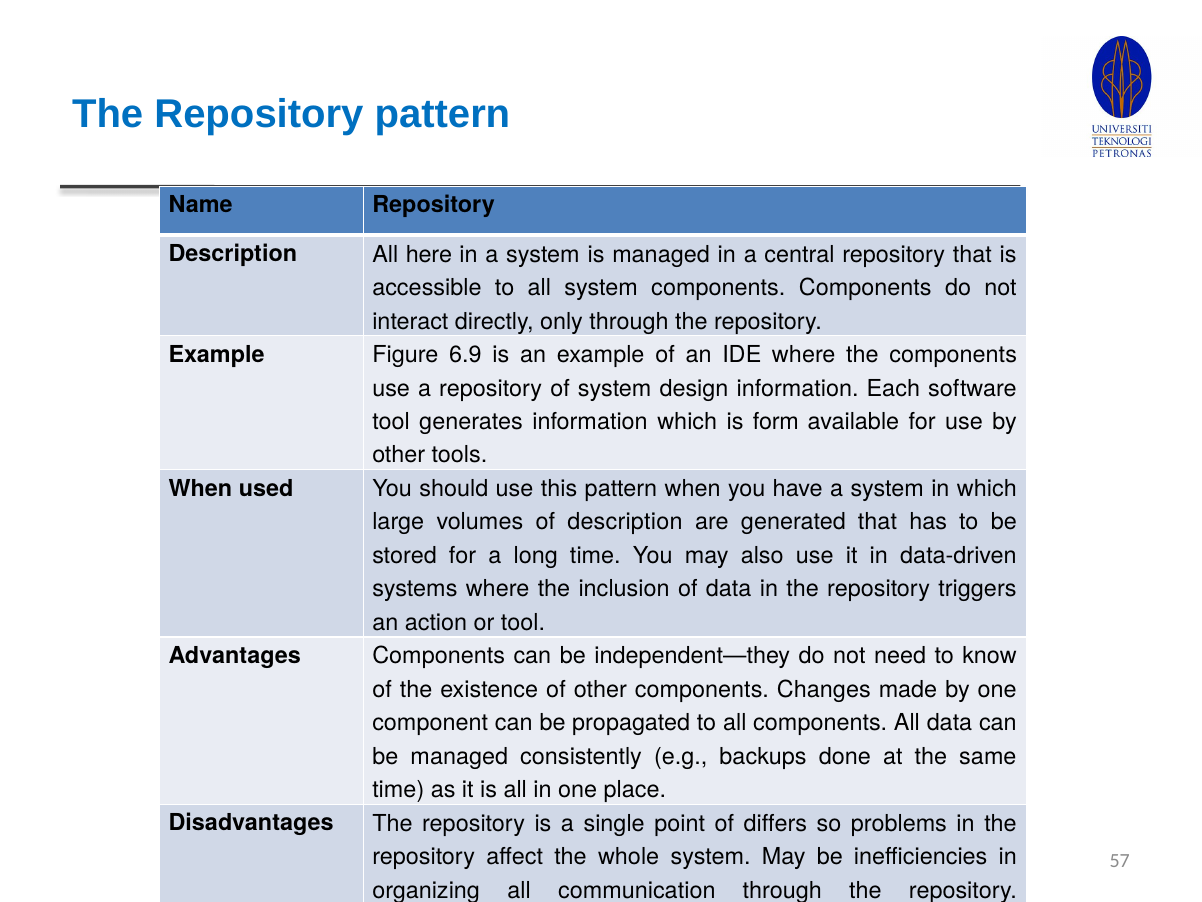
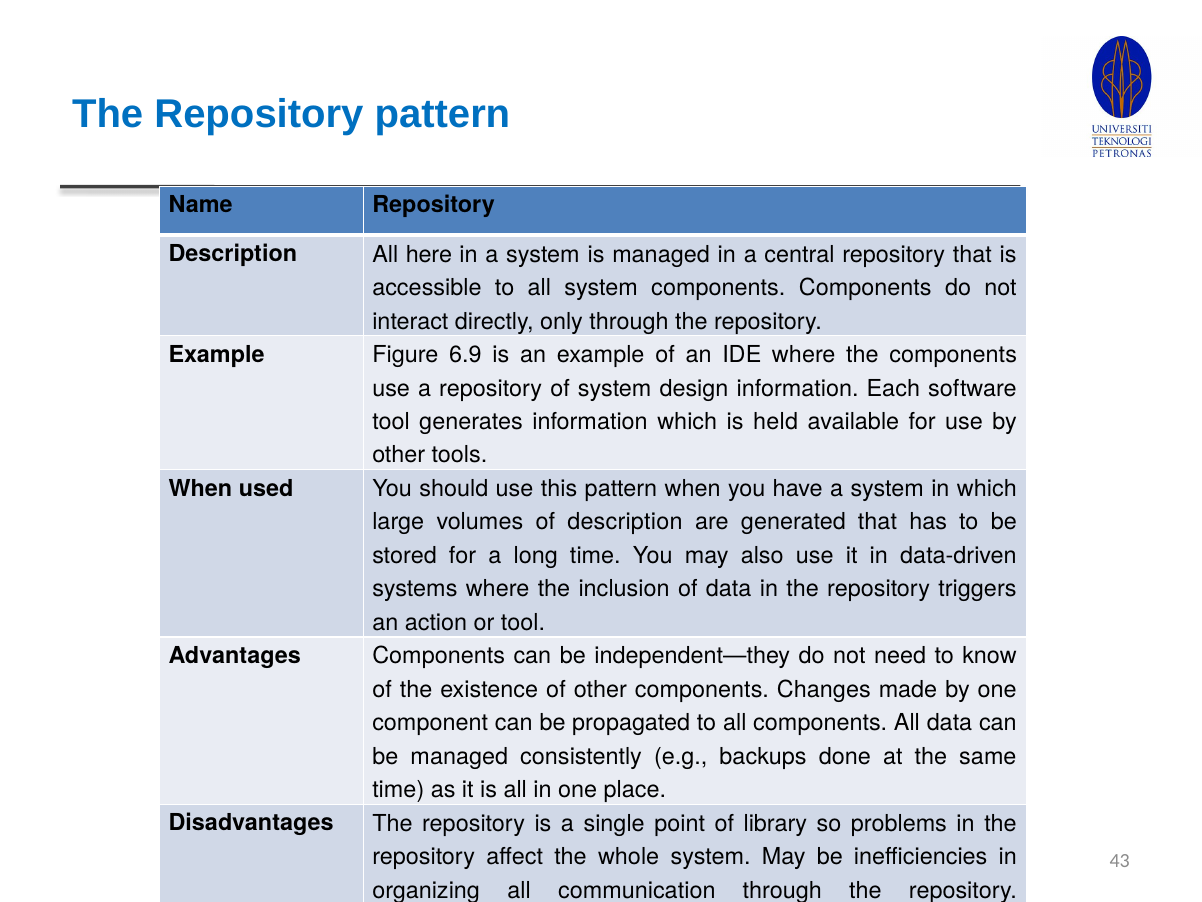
form: form -> held
differs: differs -> library
57: 57 -> 43
